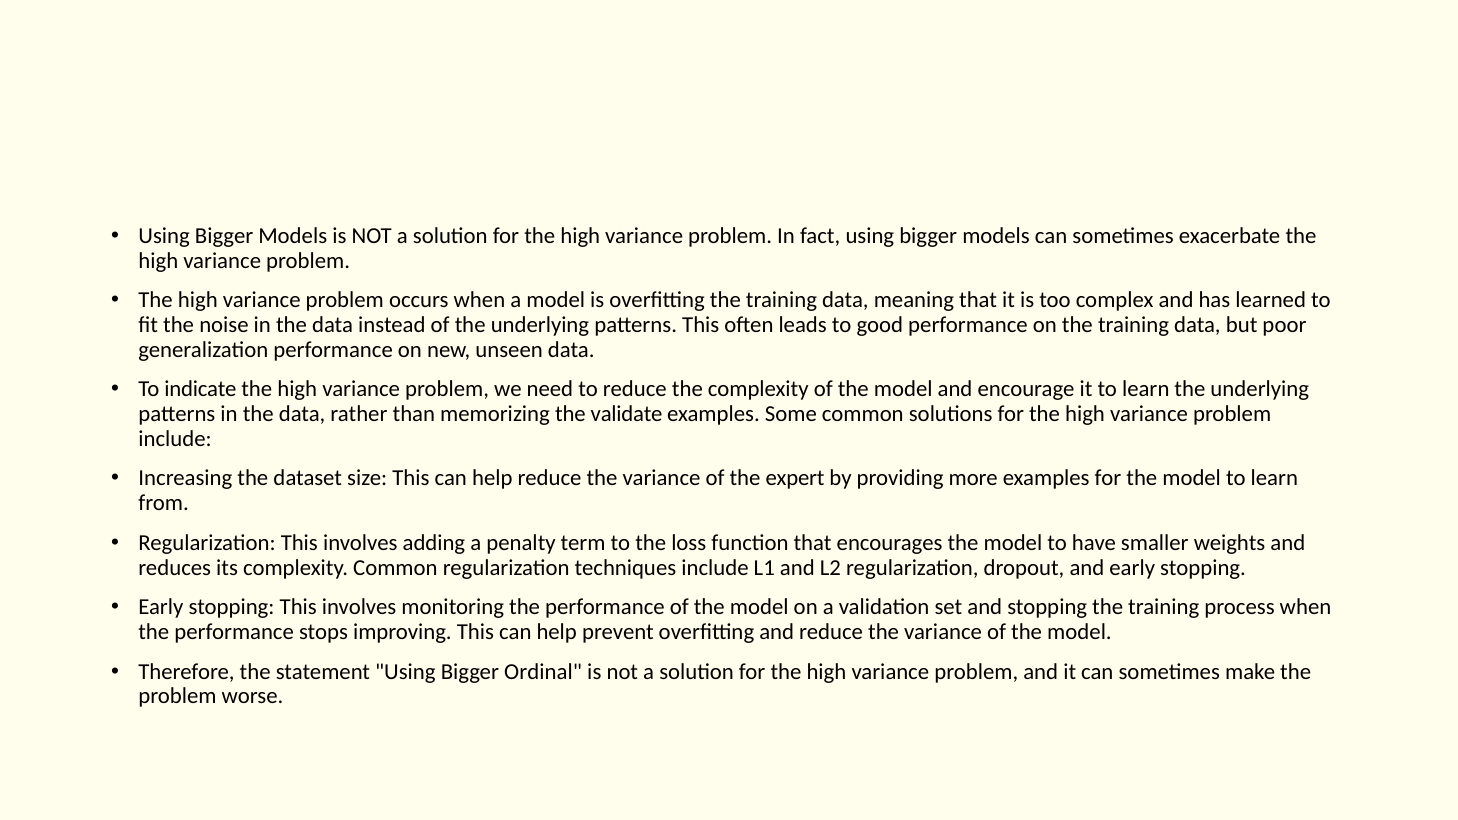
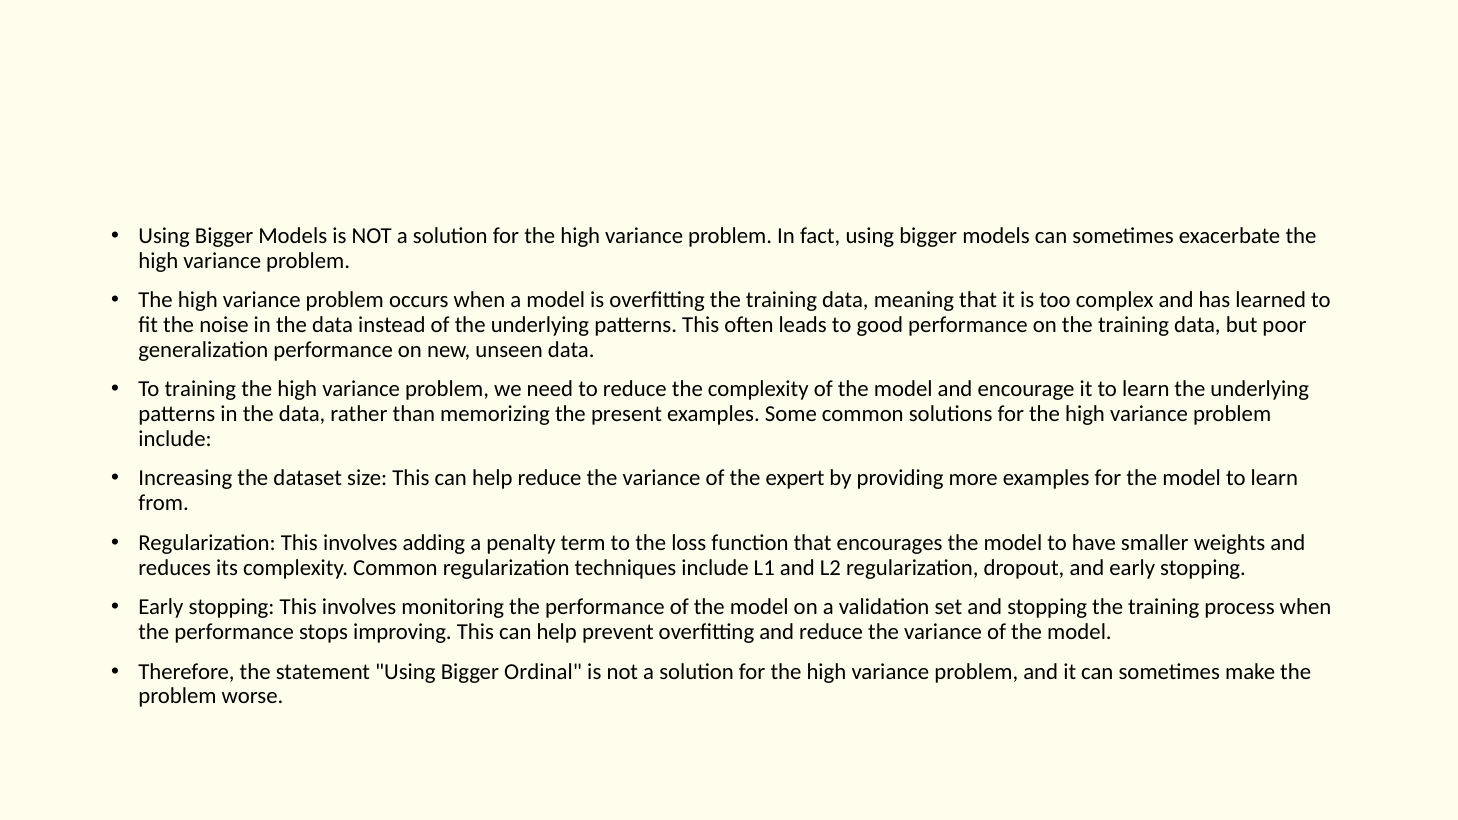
To indicate: indicate -> training
validate: validate -> present
